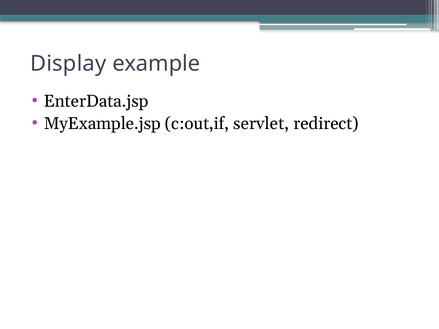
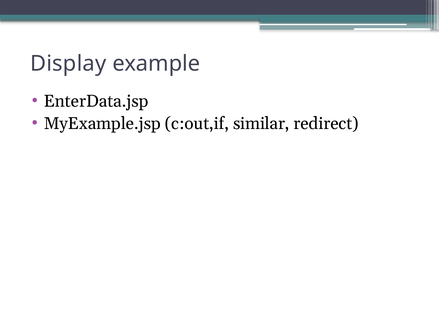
servlet: servlet -> similar
